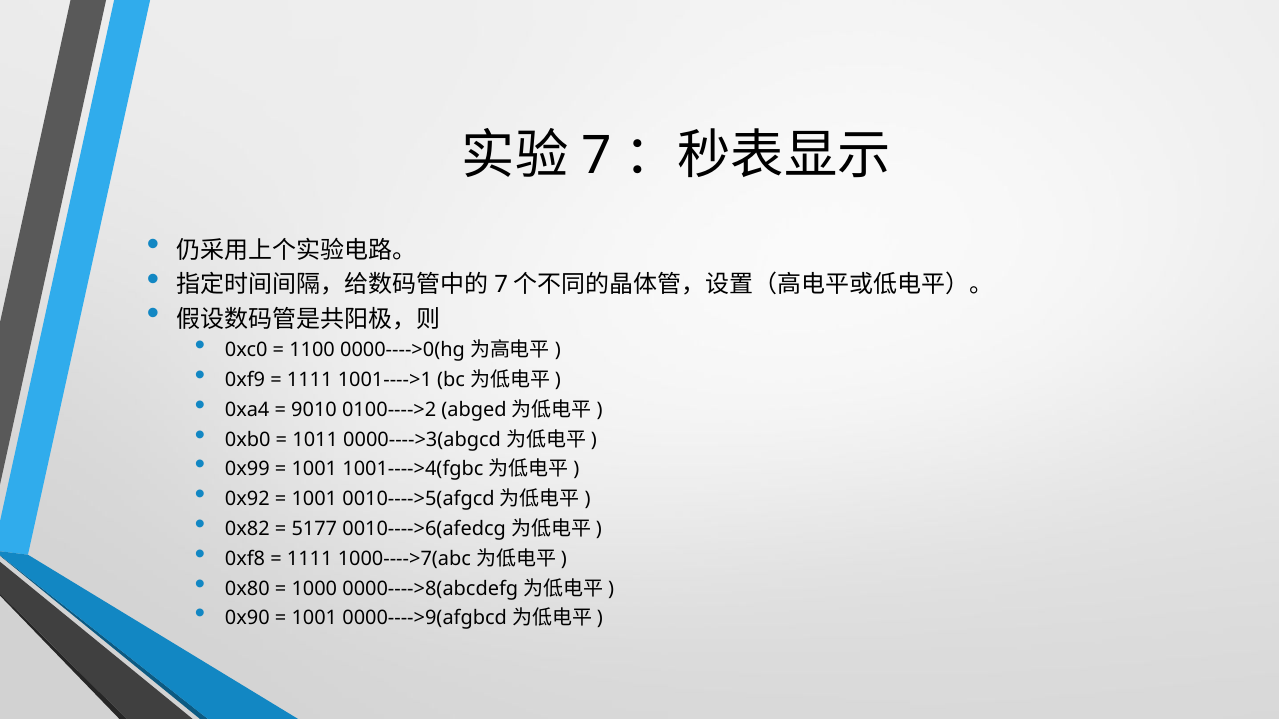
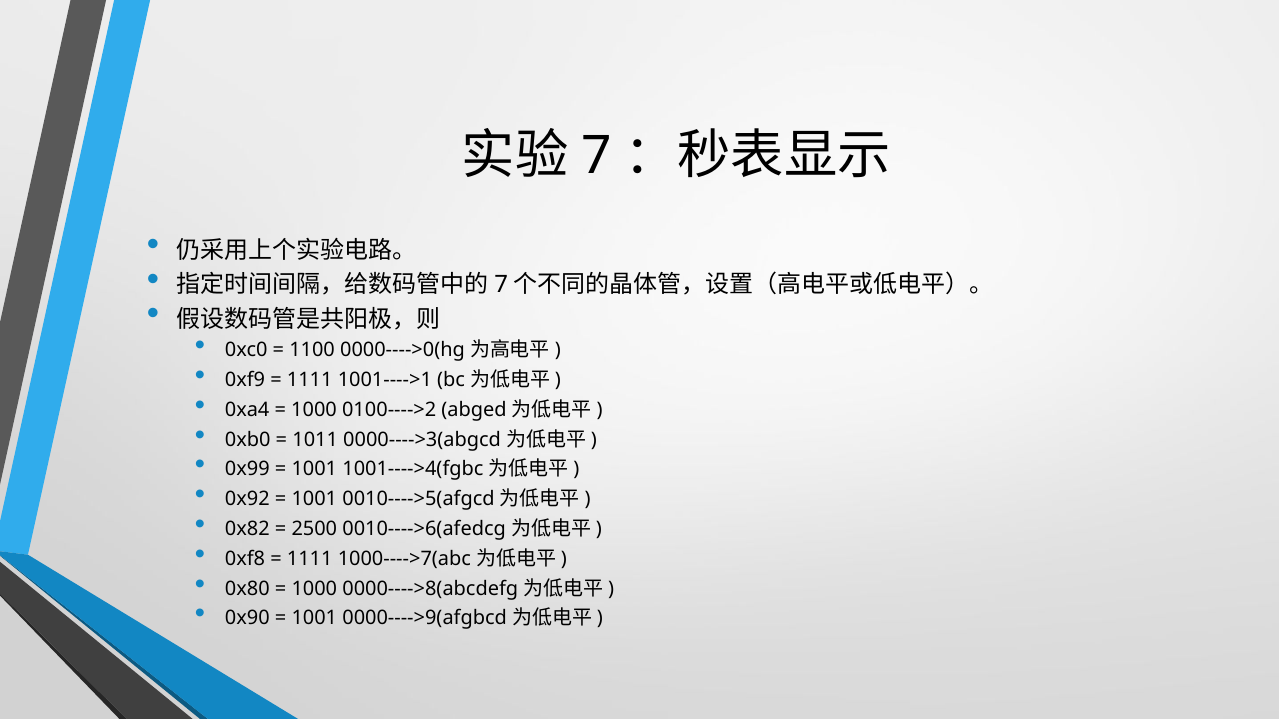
9010 at (314, 410): 9010 -> 1000
5177: 5177 -> 2500
